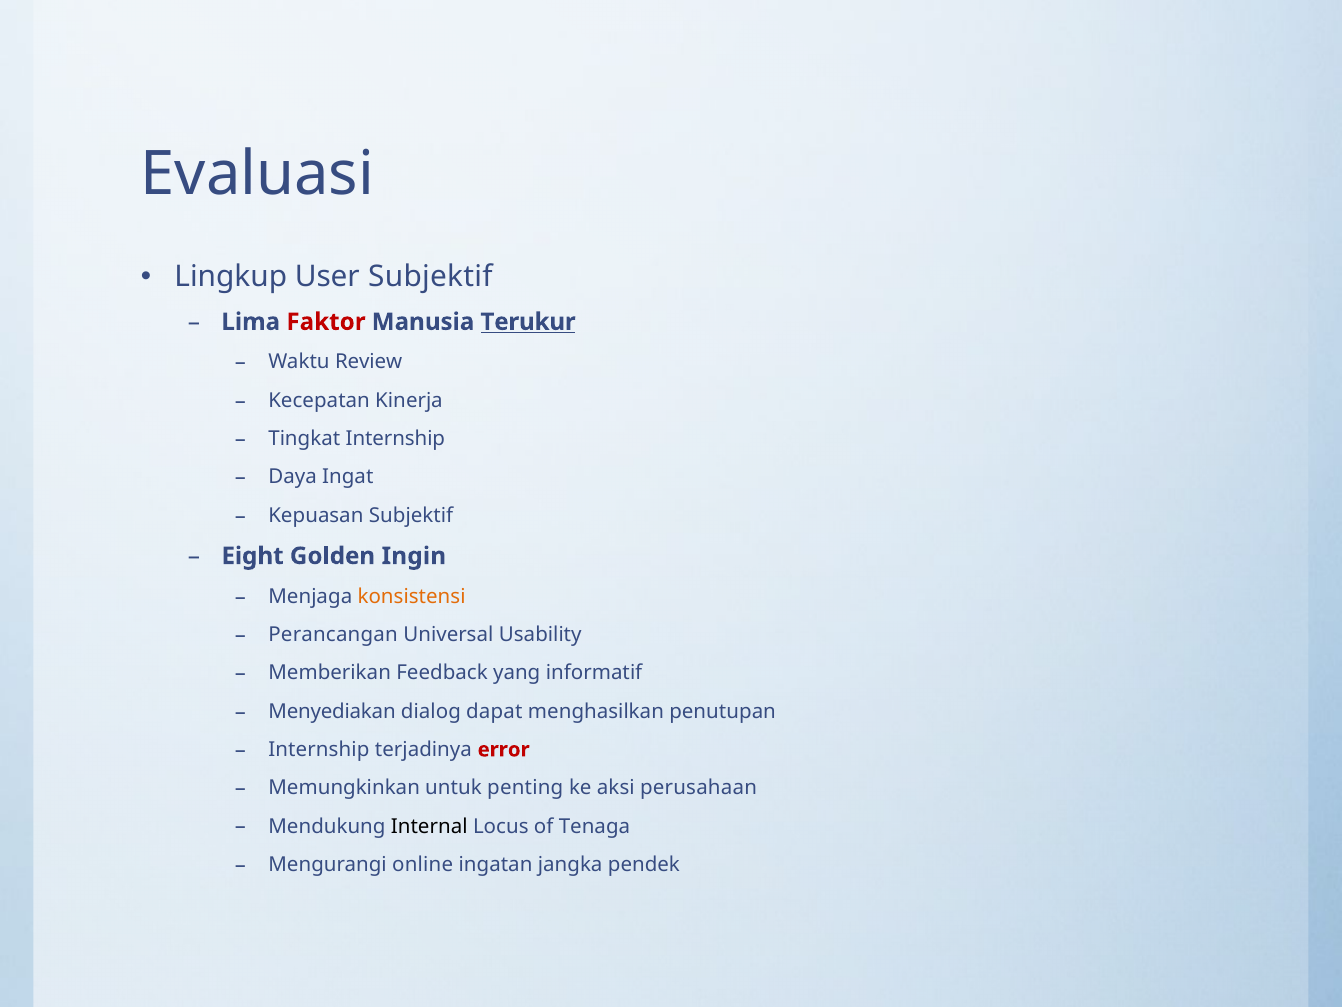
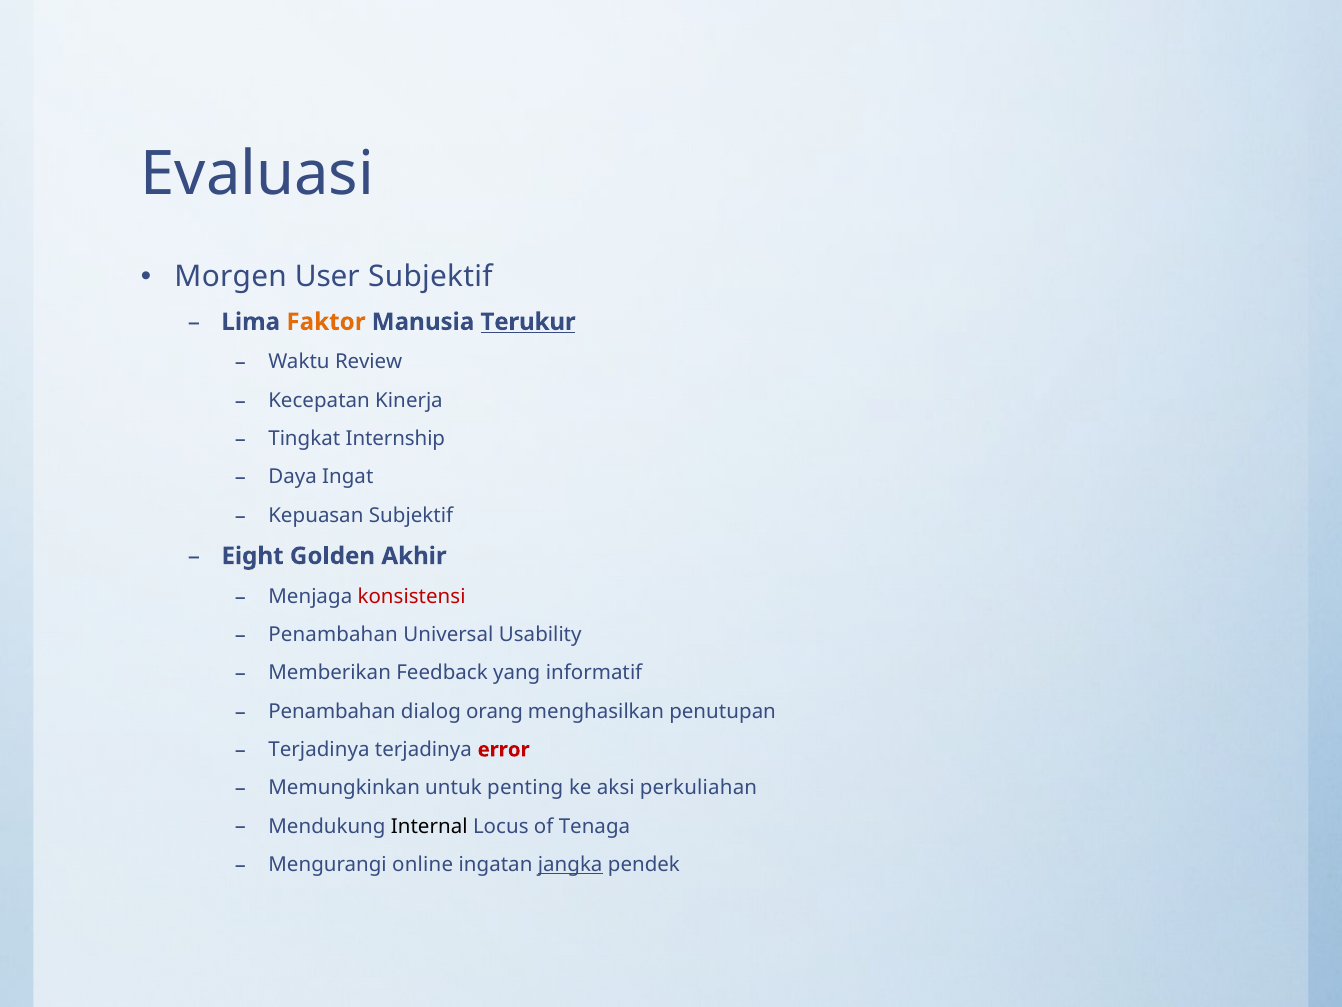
Lingkup: Lingkup -> Morgen
Faktor colour: red -> orange
Ingin: Ingin -> Akhir
konsistensi colour: orange -> red
Perancangan at (333, 634): Perancangan -> Penambahan
Menyediakan at (332, 711): Menyediakan -> Penambahan
dapat: dapat -> orang
Internship at (319, 749): Internship -> Terjadinya
perusahaan: perusahaan -> perkuliahan
jangka underline: none -> present
